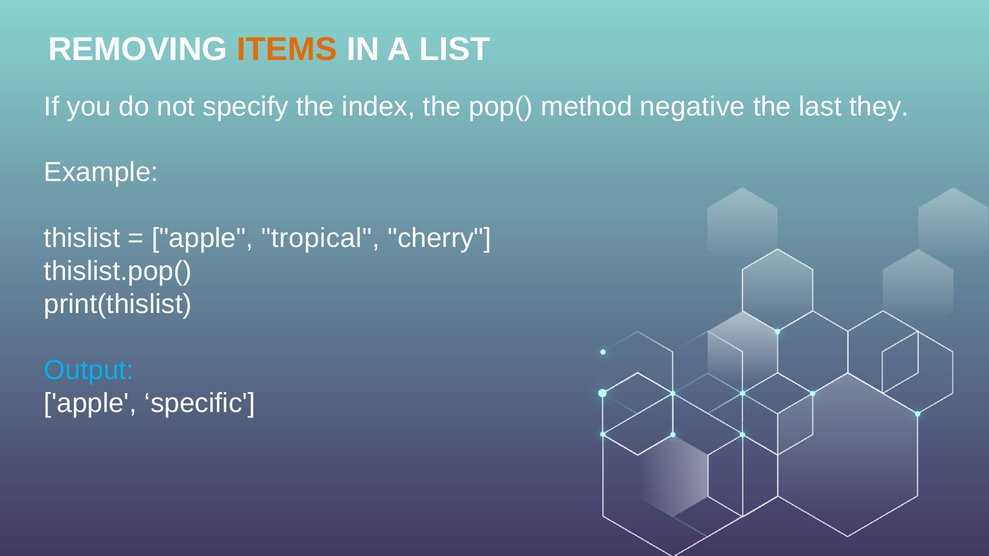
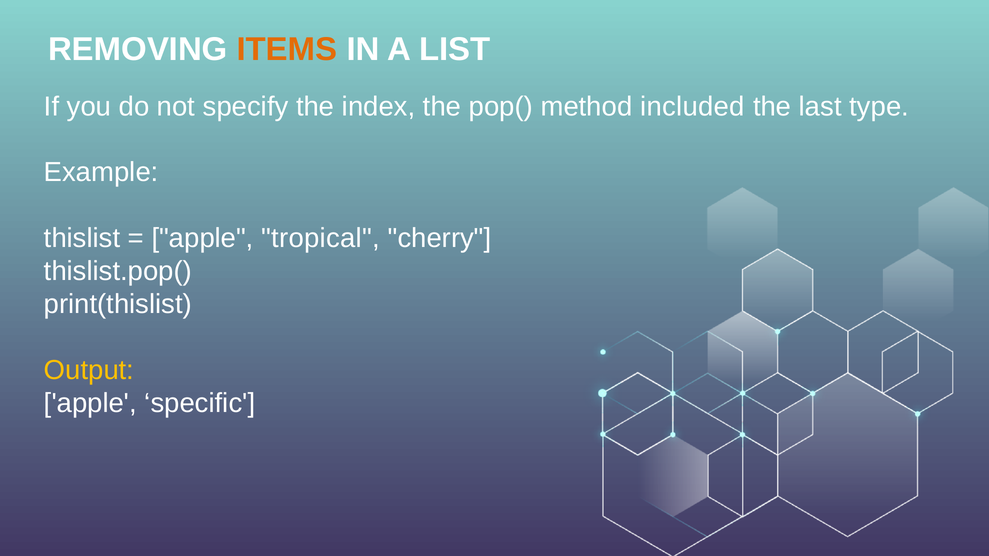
negative: negative -> included
they: they -> type
Output colour: light blue -> yellow
